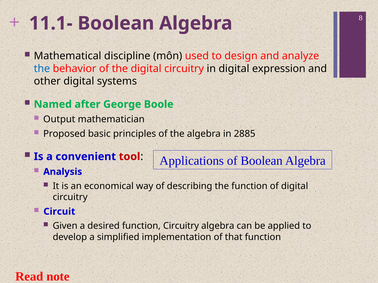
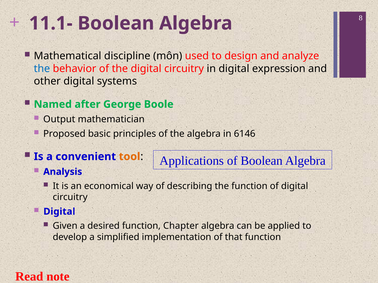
2885: 2885 -> 6146
tool colour: red -> orange
Circuit at (59, 212): Circuit -> Digital
function Circuitry: Circuitry -> Chapter
